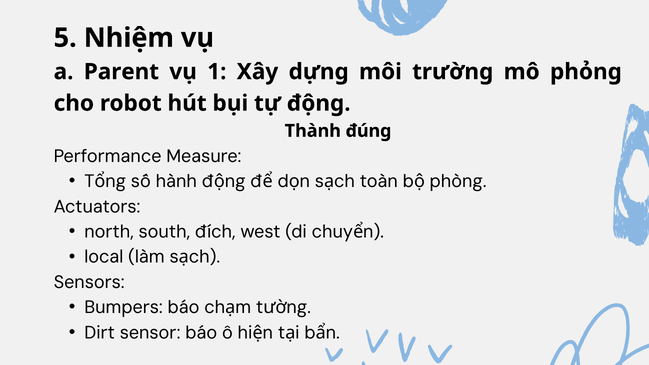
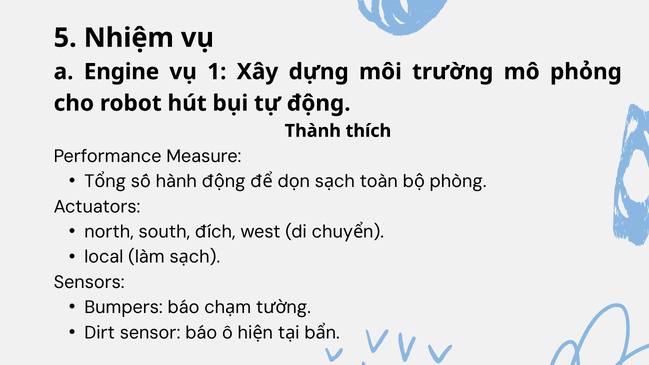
Parent: Parent -> Engine
đúng: đúng -> thích
